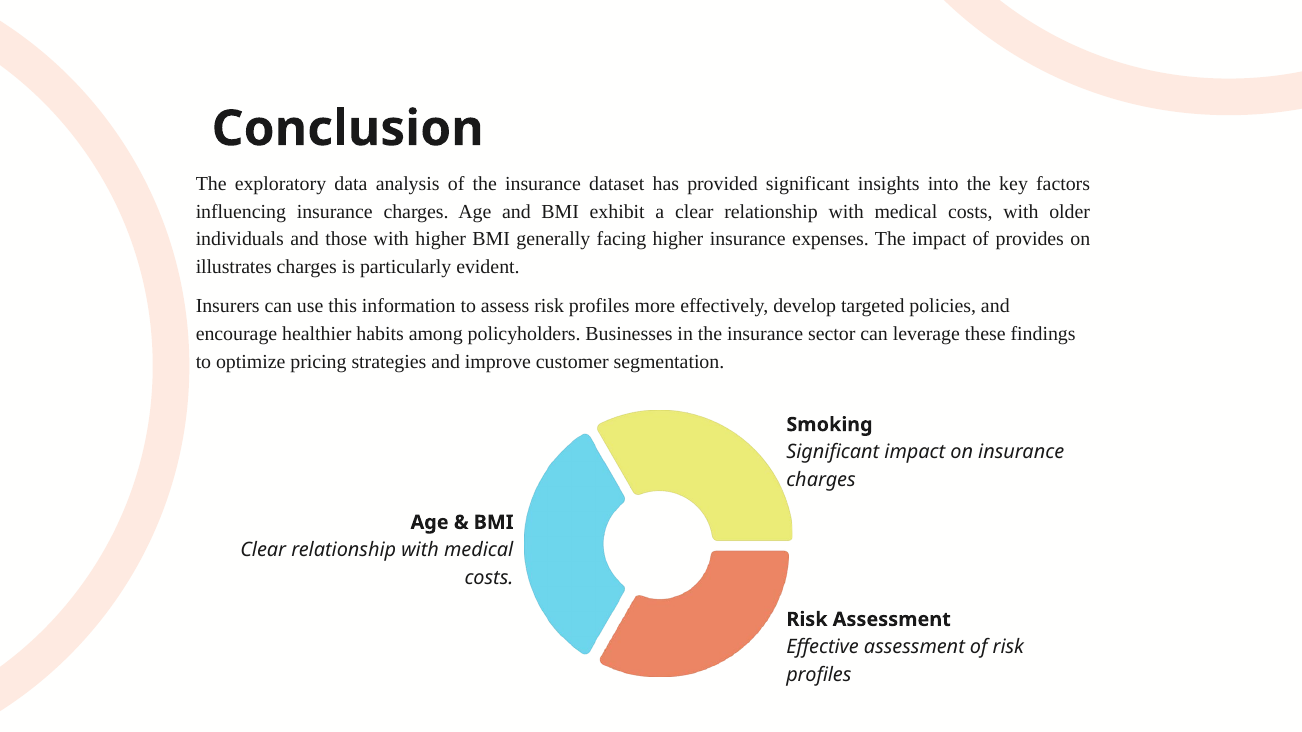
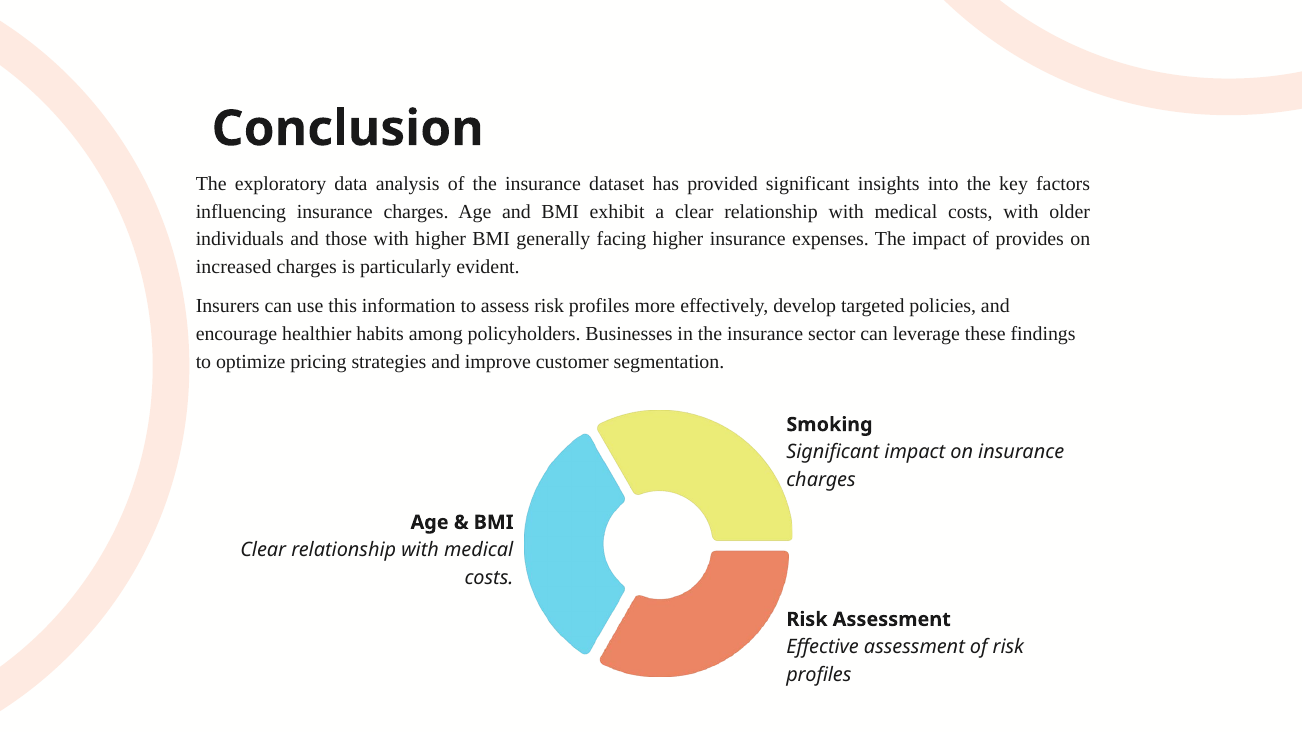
illustrates: illustrates -> increased
